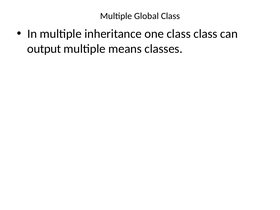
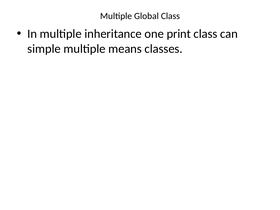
one class: class -> print
output: output -> simple
